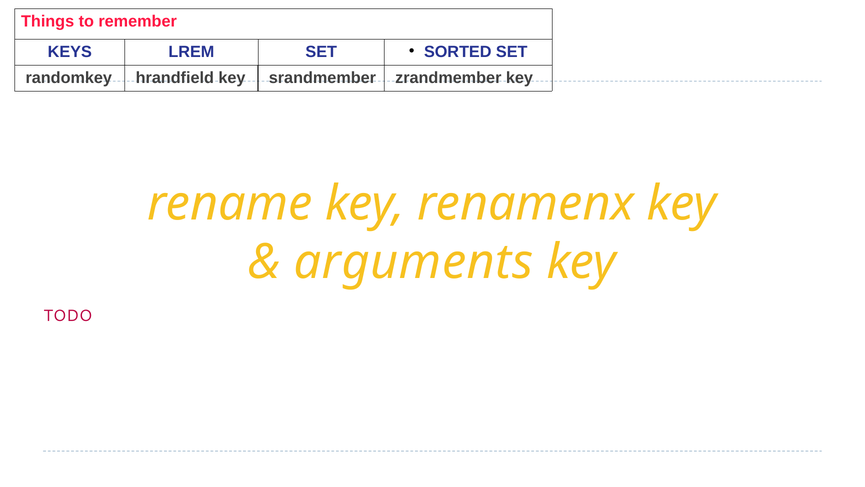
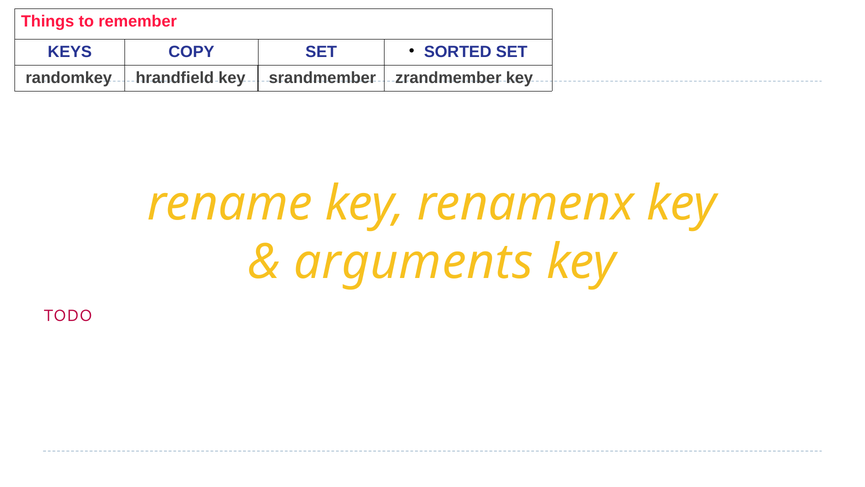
LREM: LREM -> COPY
